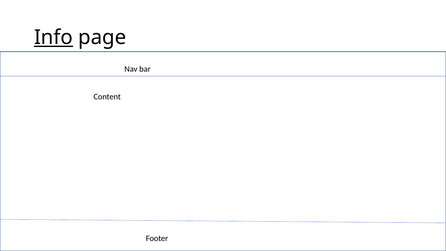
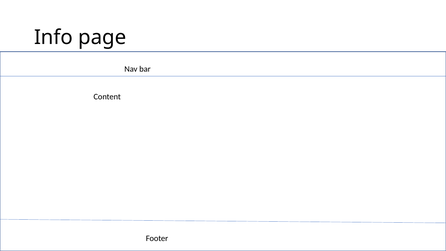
Info underline: present -> none
